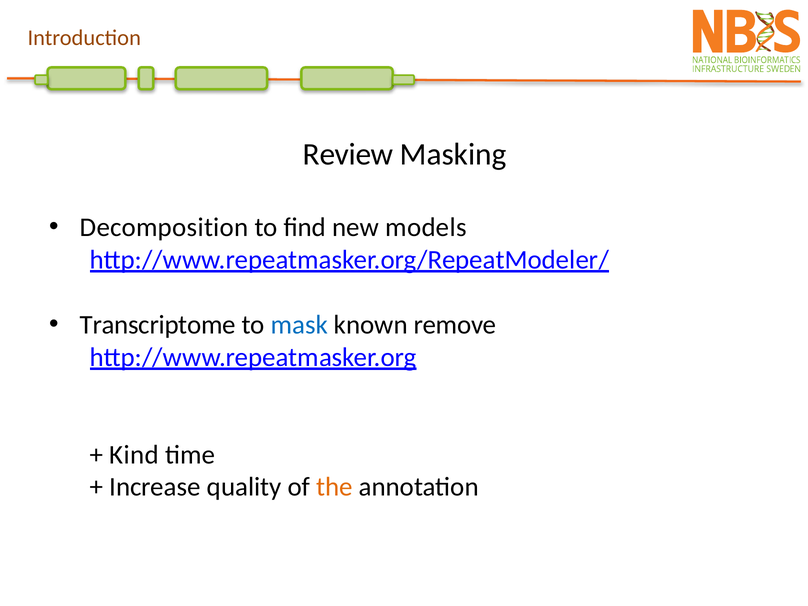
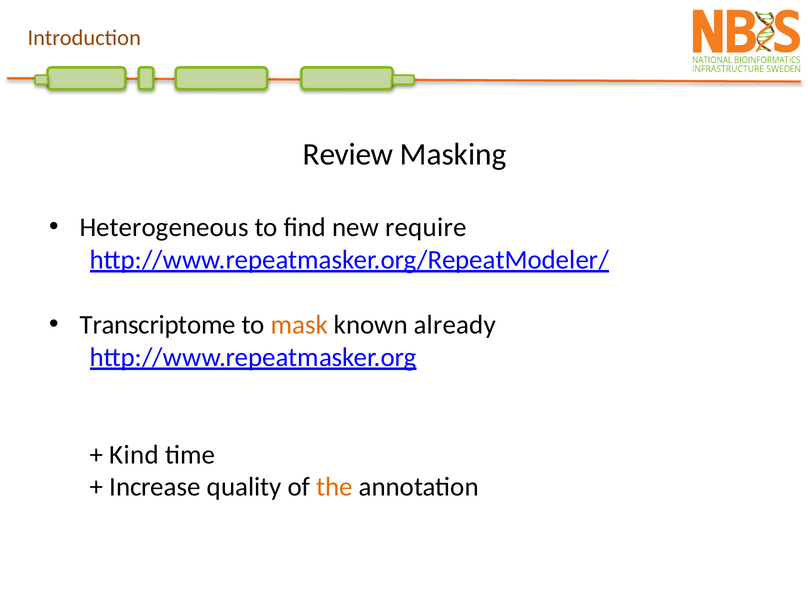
Decomposition: Decomposition -> Heterogeneous
models: models -> require
mask colour: blue -> orange
remove: remove -> already
